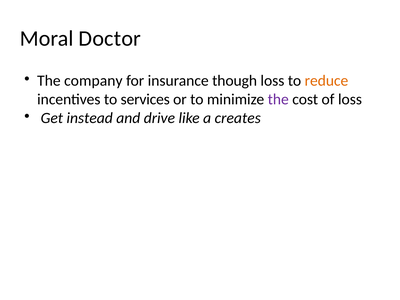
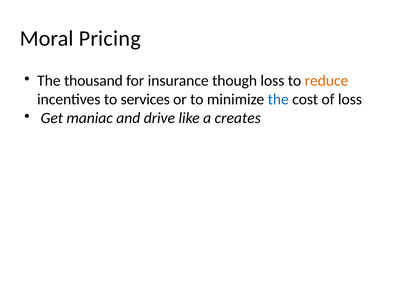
Doctor: Doctor -> Pricing
company: company -> thousand
the at (278, 99) colour: purple -> blue
instead: instead -> maniac
